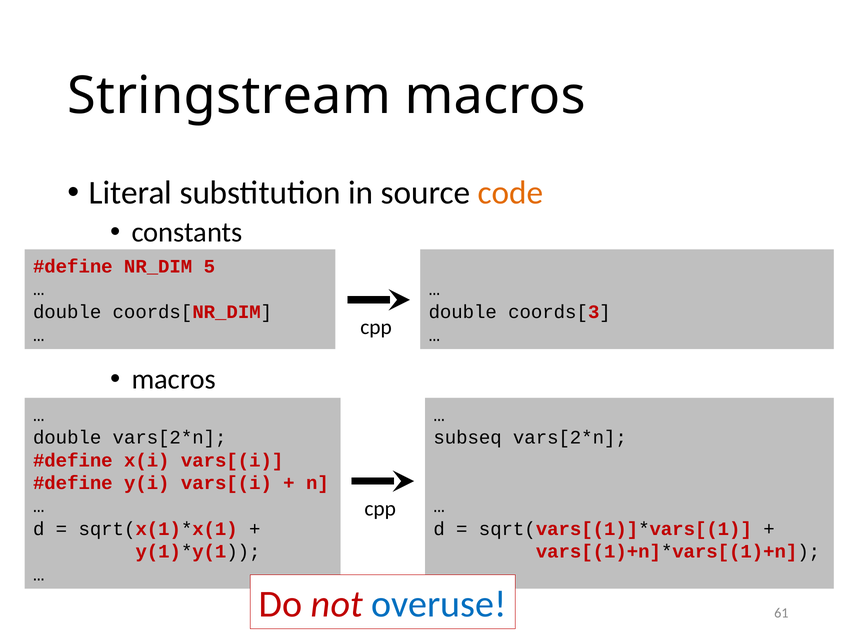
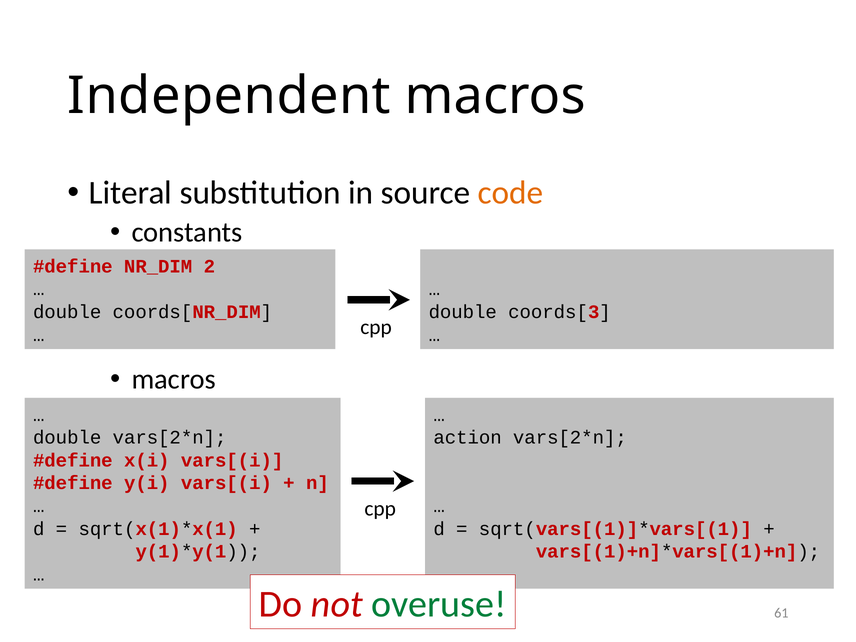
Stringstream: Stringstream -> Independent
5: 5 -> 2
subseq: subseq -> action
overuse colour: blue -> green
